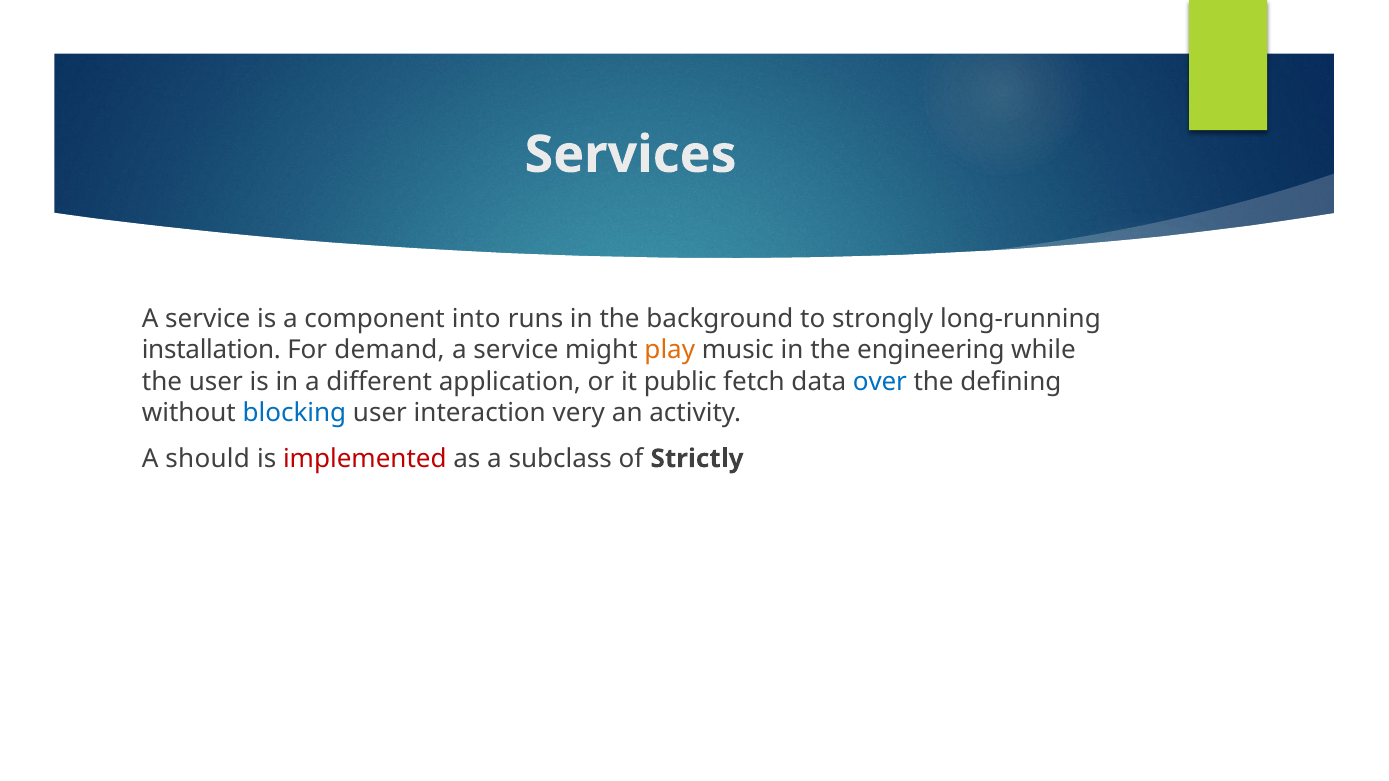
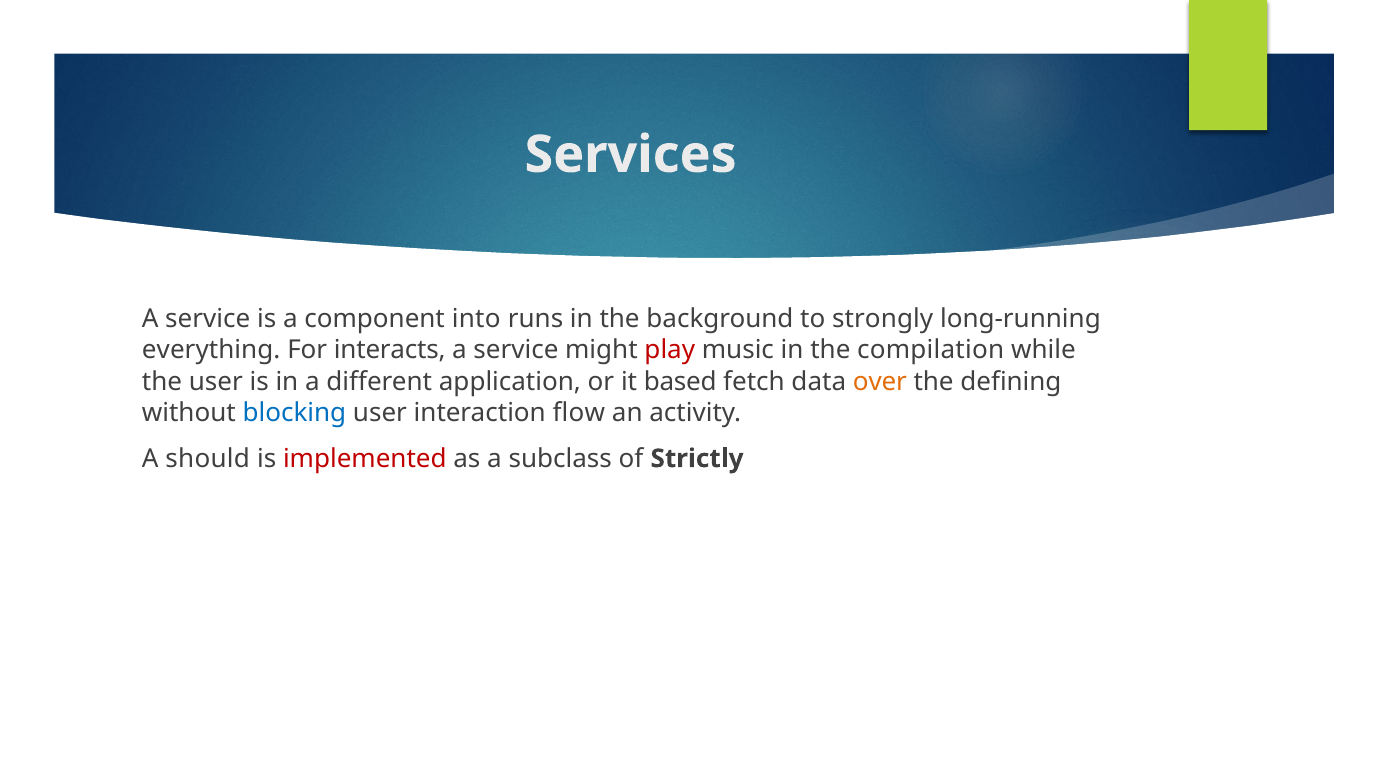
installation: installation -> everything
demand: demand -> interacts
play colour: orange -> red
engineering: engineering -> compilation
public: public -> based
over colour: blue -> orange
very: very -> flow
